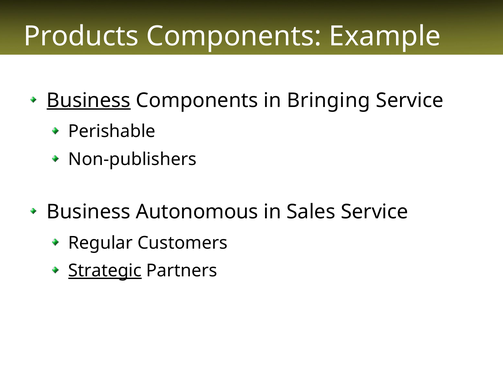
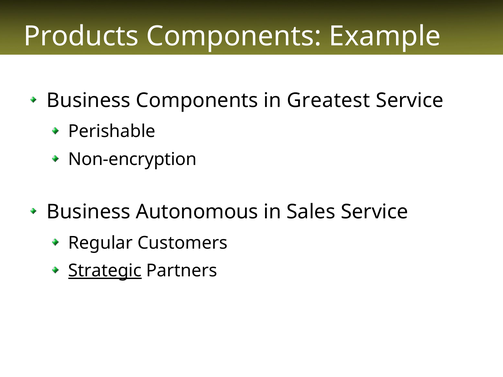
Business at (89, 100) underline: present -> none
Bringing: Bringing -> Greatest
Non-publishers: Non-publishers -> Non-encryption
